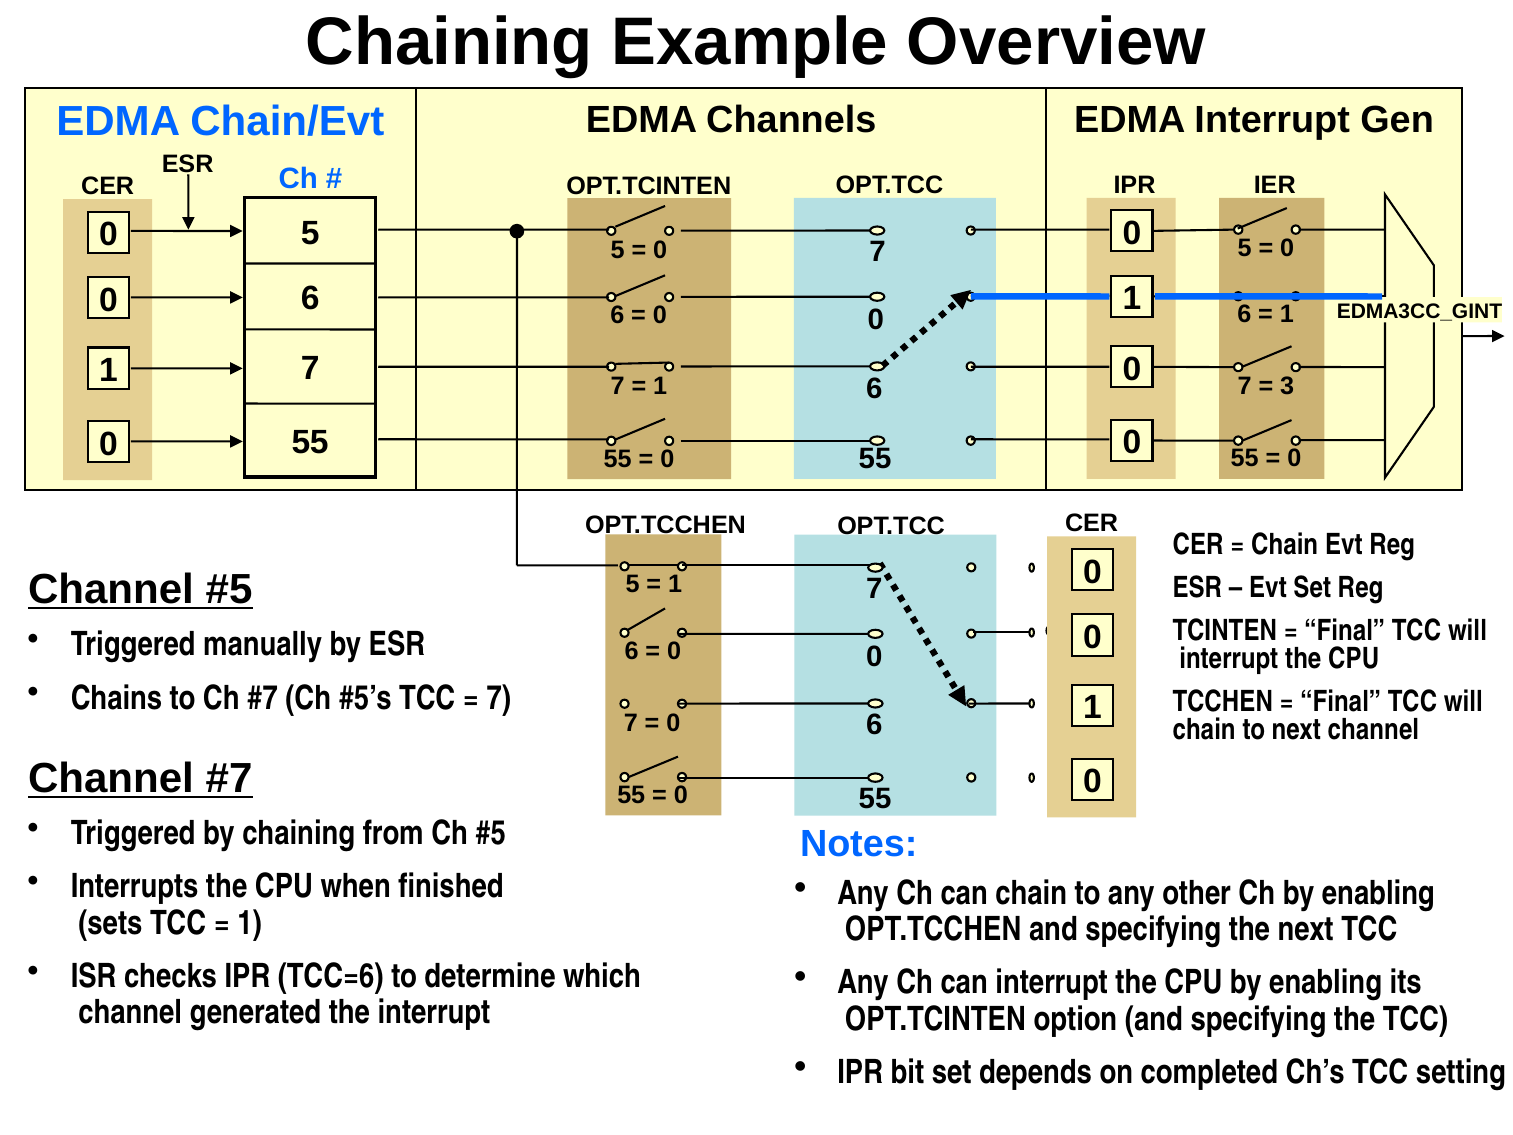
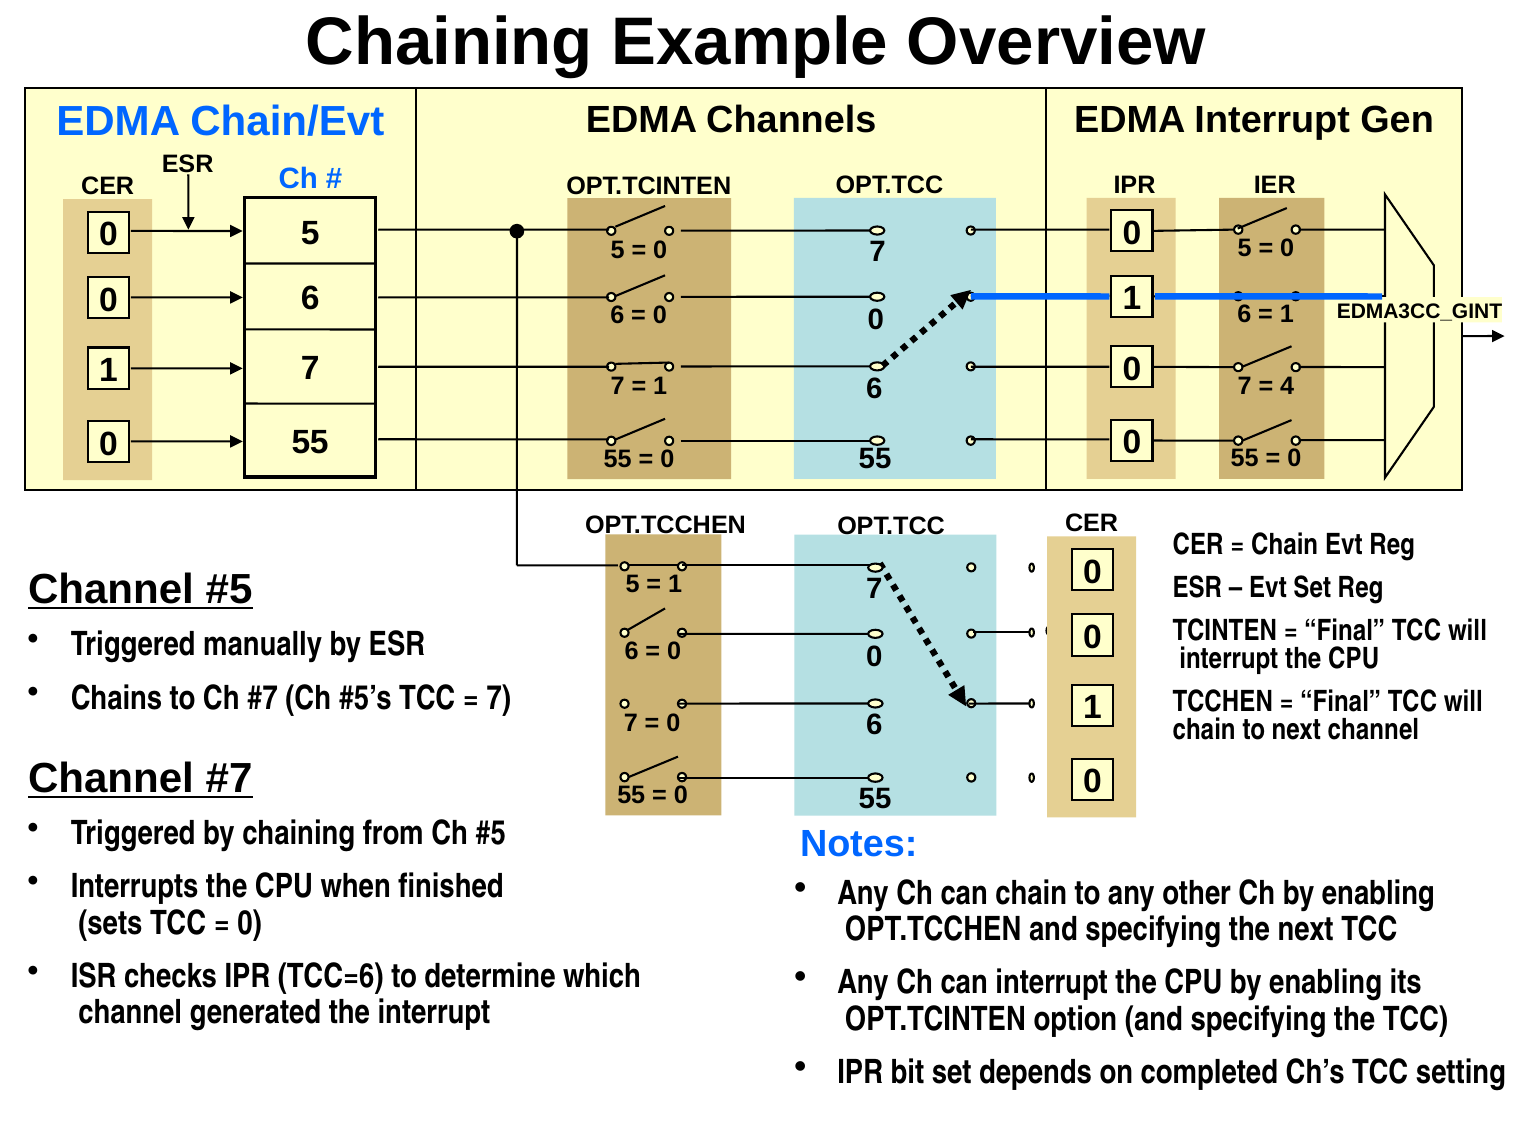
3: 3 -> 4
1 at (250, 923): 1 -> 0
